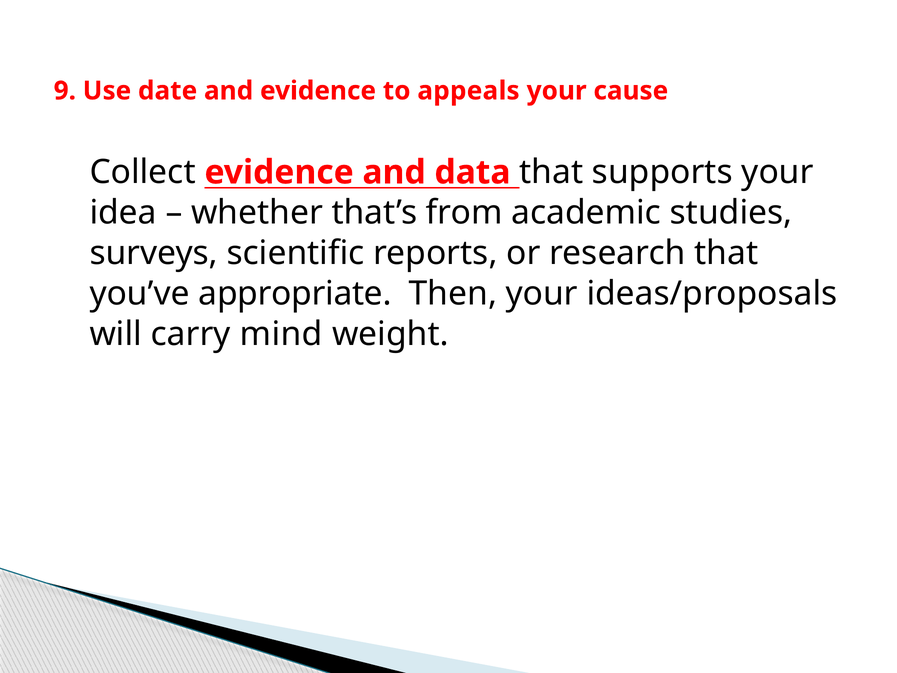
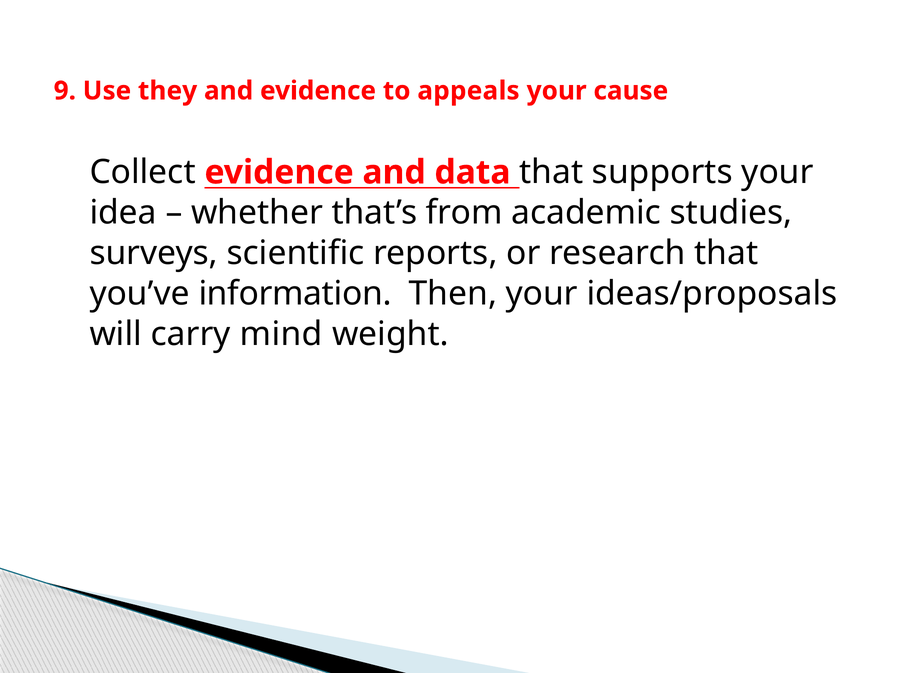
date: date -> they
appropriate: appropriate -> information
